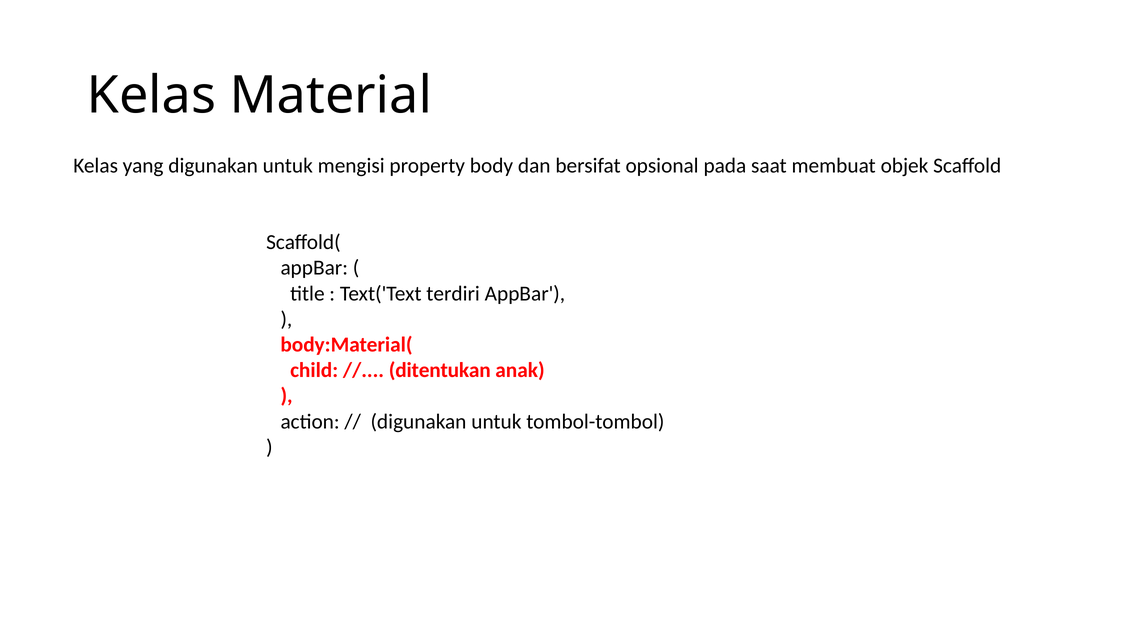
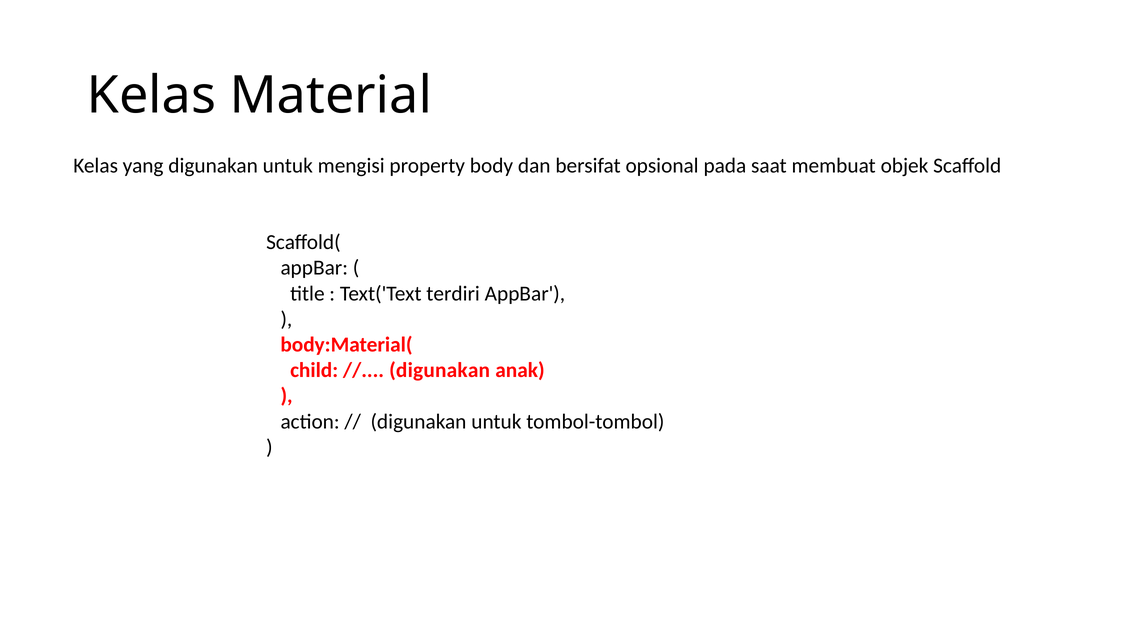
ditentukan at (440, 370): ditentukan -> digunakan
